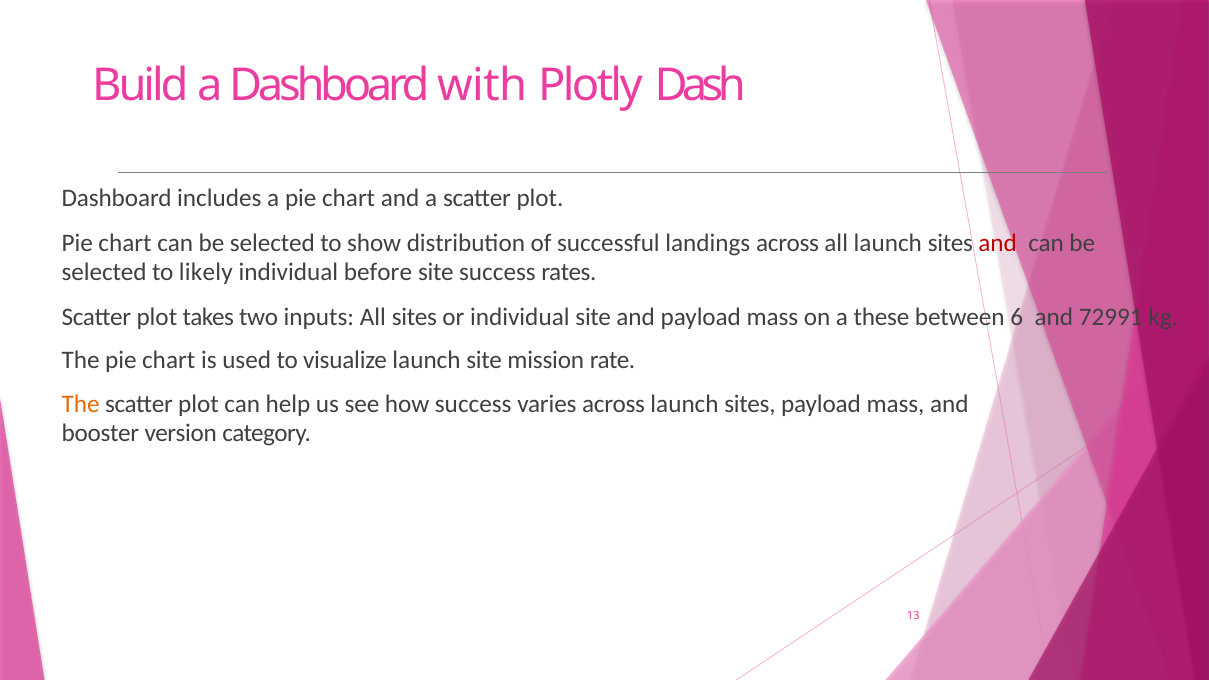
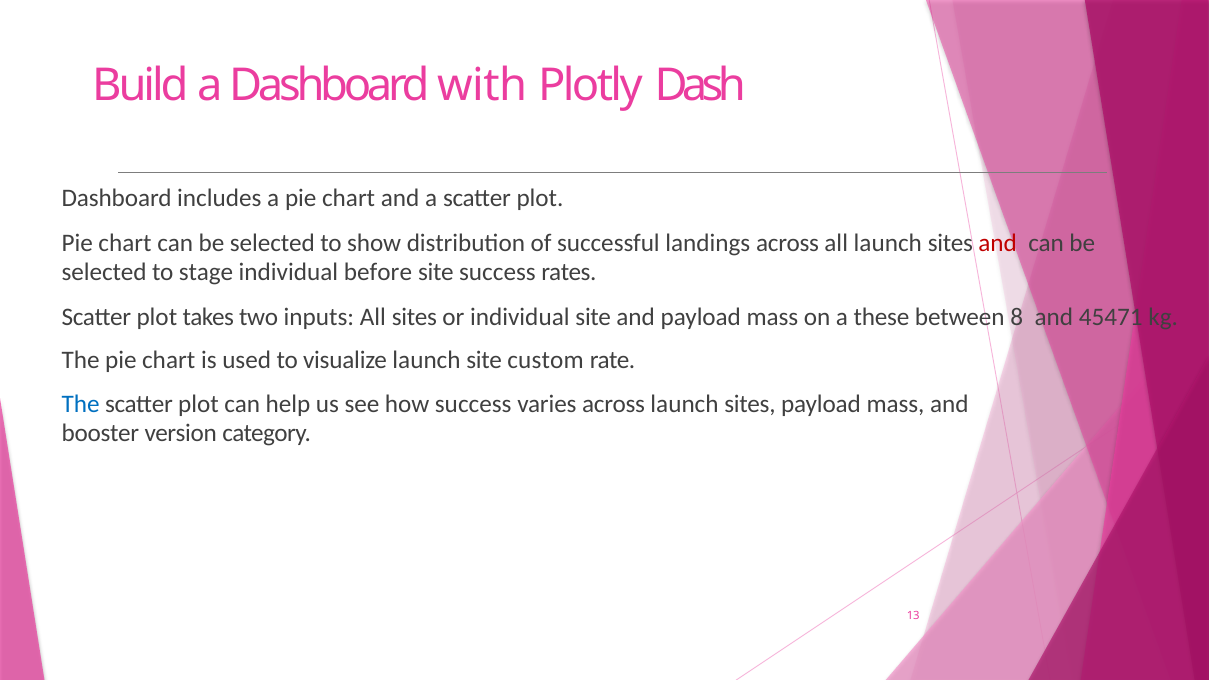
likely: likely -> stage
6: 6 -> 8
72991: 72991 -> 45471
mission: mission -> custom
The at (81, 404) colour: orange -> blue
